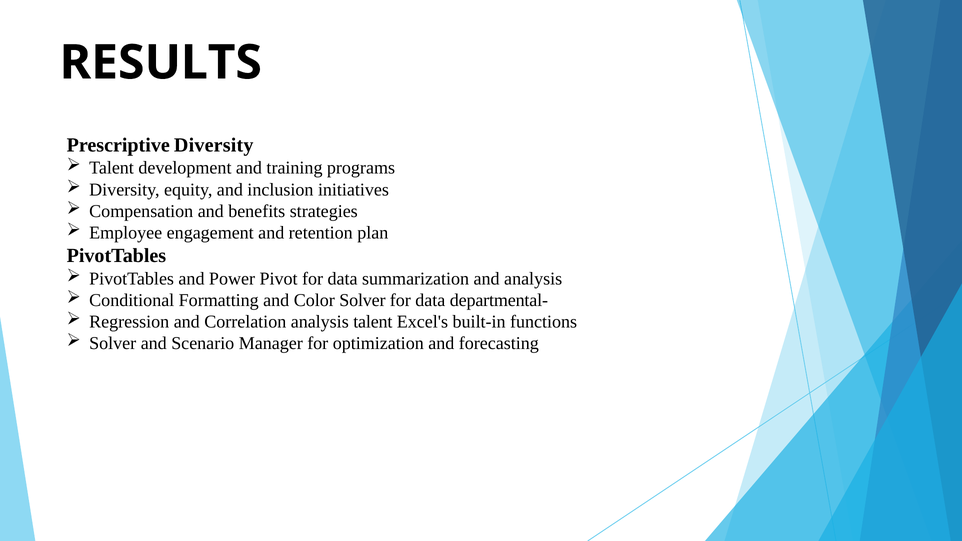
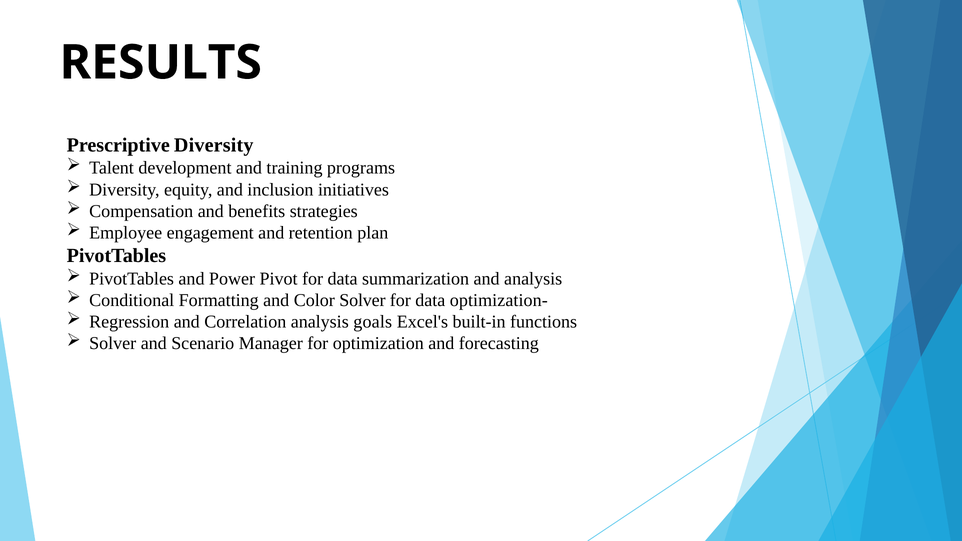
departmental-: departmental- -> optimization-
analysis talent: talent -> goals
